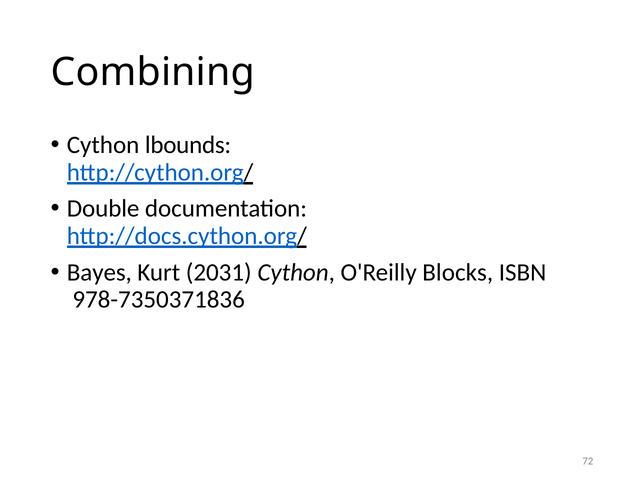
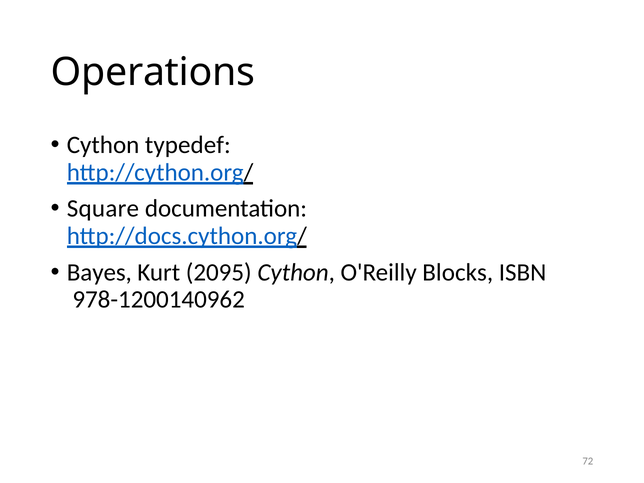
Combining: Combining -> Operations
lbounds: lbounds -> typedef
Double: Double -> Square
2031: 2031 -> 2095
978-7350371836: 978-7350371836 -> 978-1200140962
